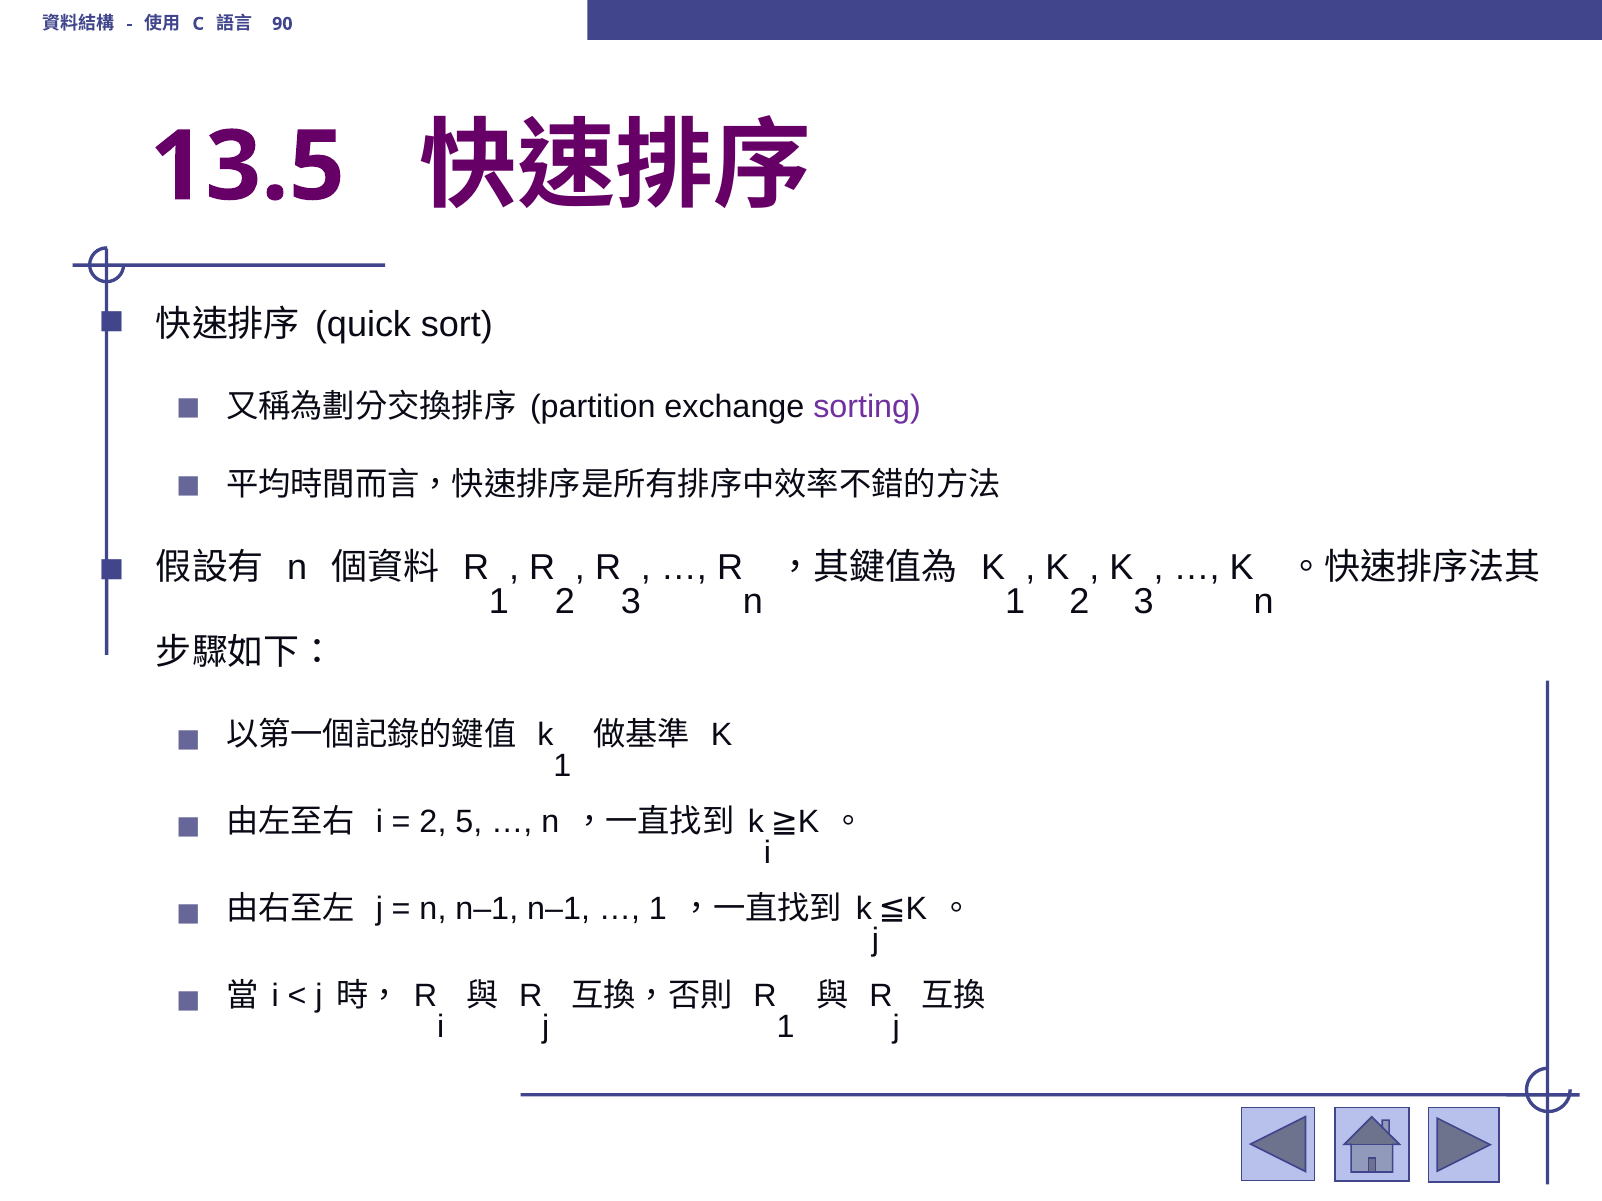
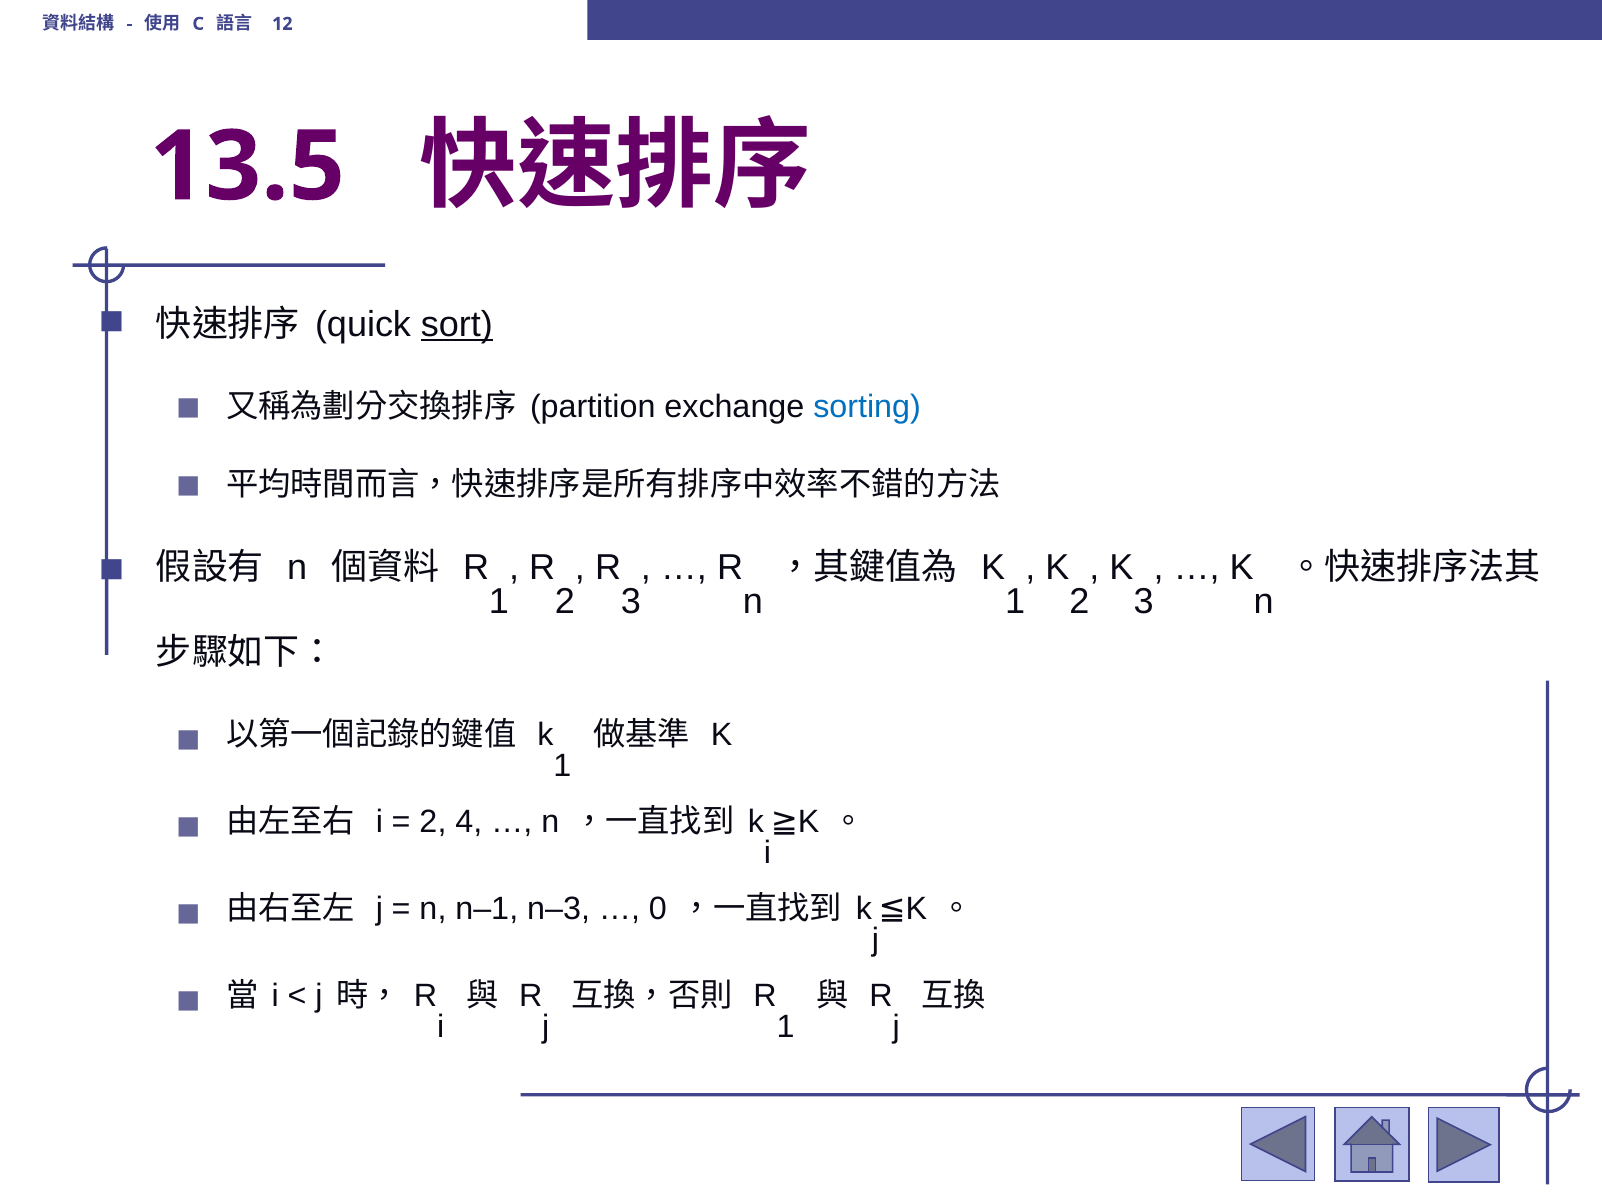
90: 90 -> 12
sort underline: none -> present
sorting colour: purple -> blue
5: 5 -> 4
n–1 n–1: n–1 -> n–3
1 at (658, 910): 1 -> 0
